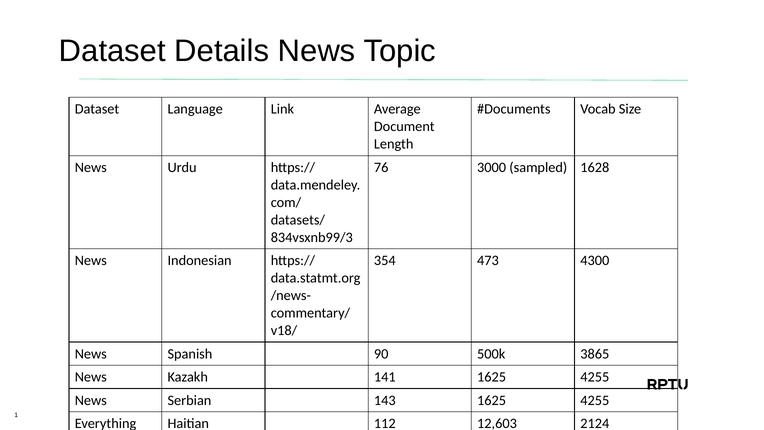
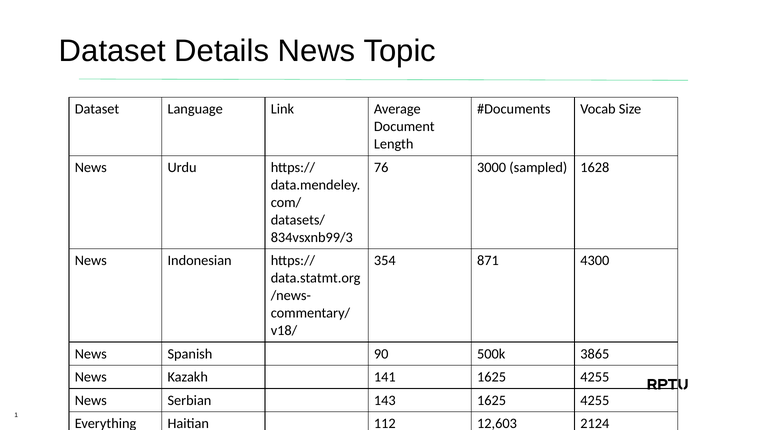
473: 473 -> 871
